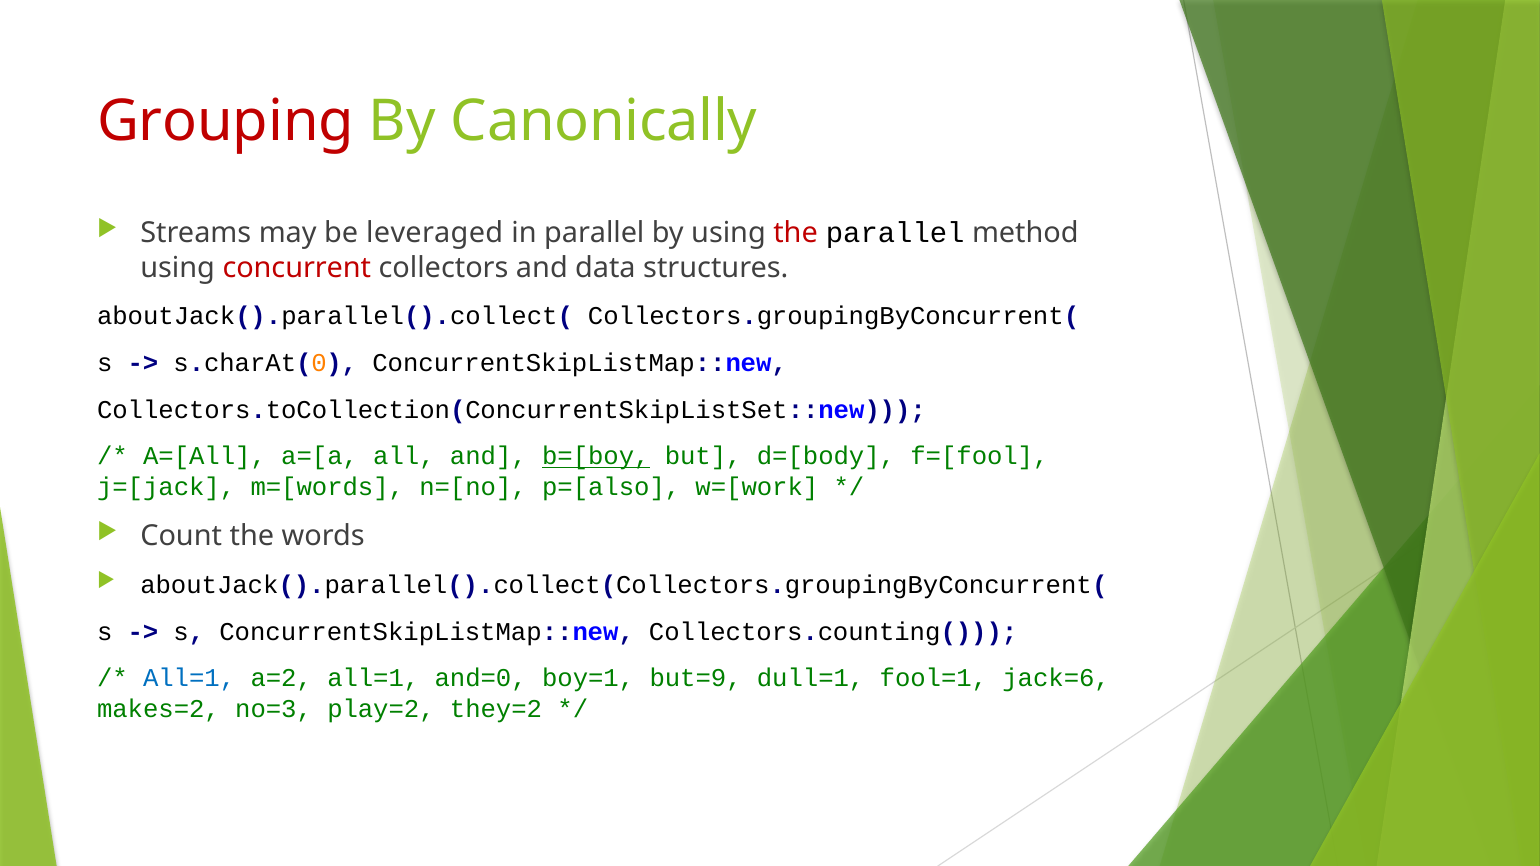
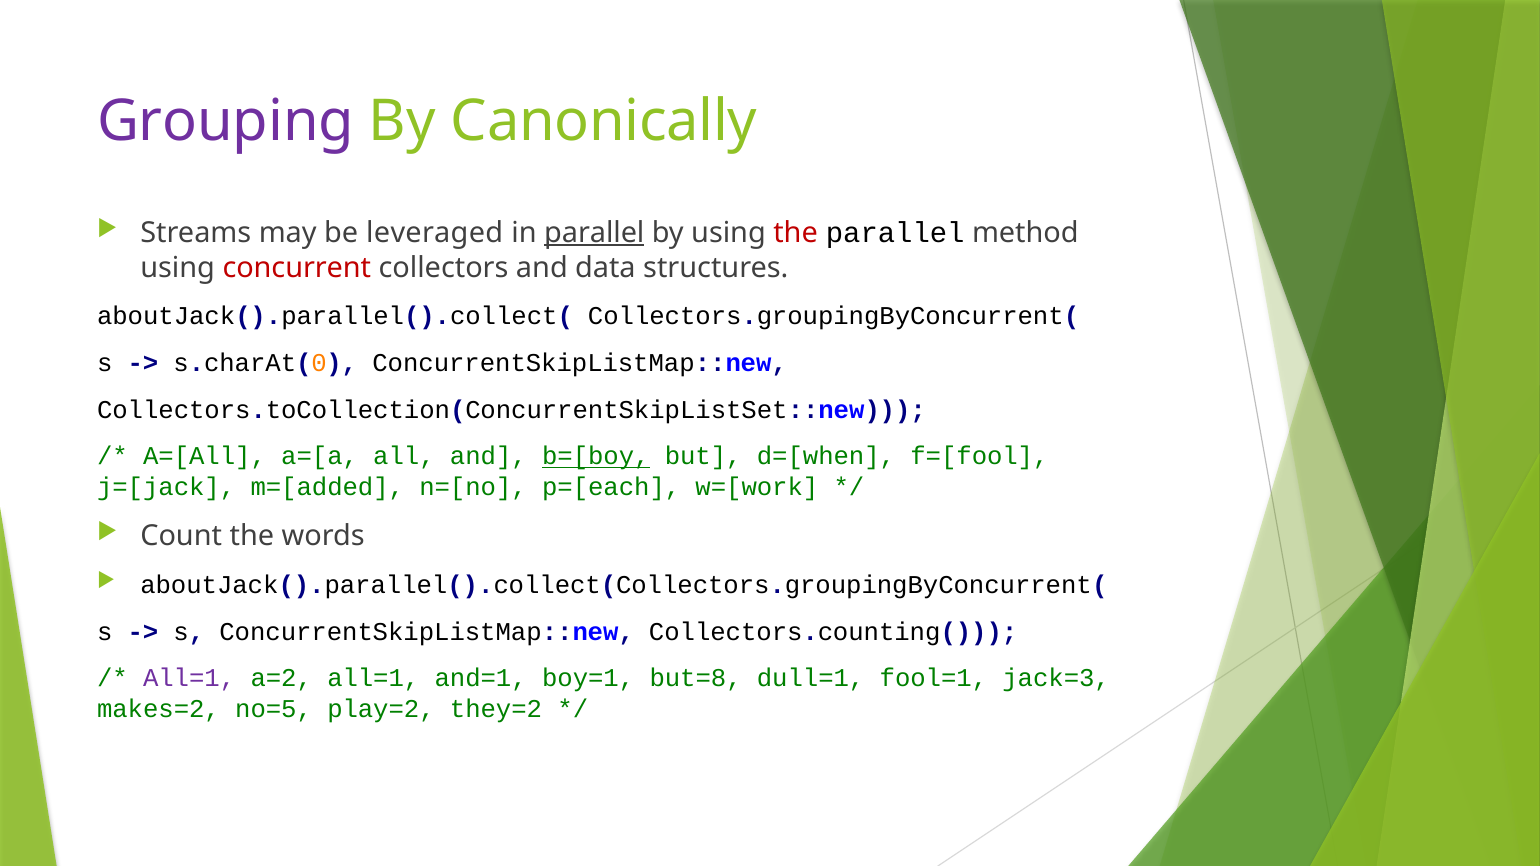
Grouping colour: red -> purple
parallel at (594, 233) underline: none -> present
d=[body: d=[body -> d=[when
m=[words: m=[words -> m=[added
p=[also: p=[also -> p=[each
All=1 at (189, 679) colour: blue -> purple
and=0: and=0 -> and=1
but=9: but=9 -> but=8
jack=6: jack=6 -> jack=3
no=3: no=3 -> no=5
